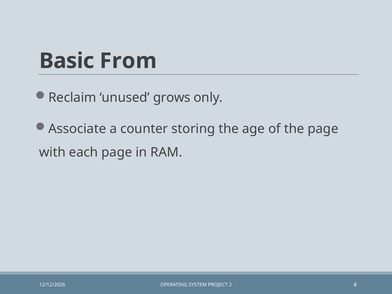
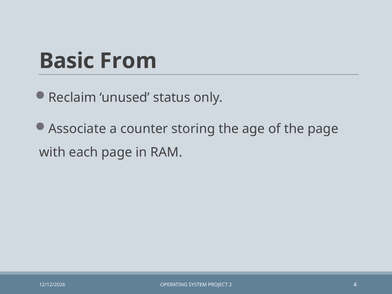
grows: grows -> status
